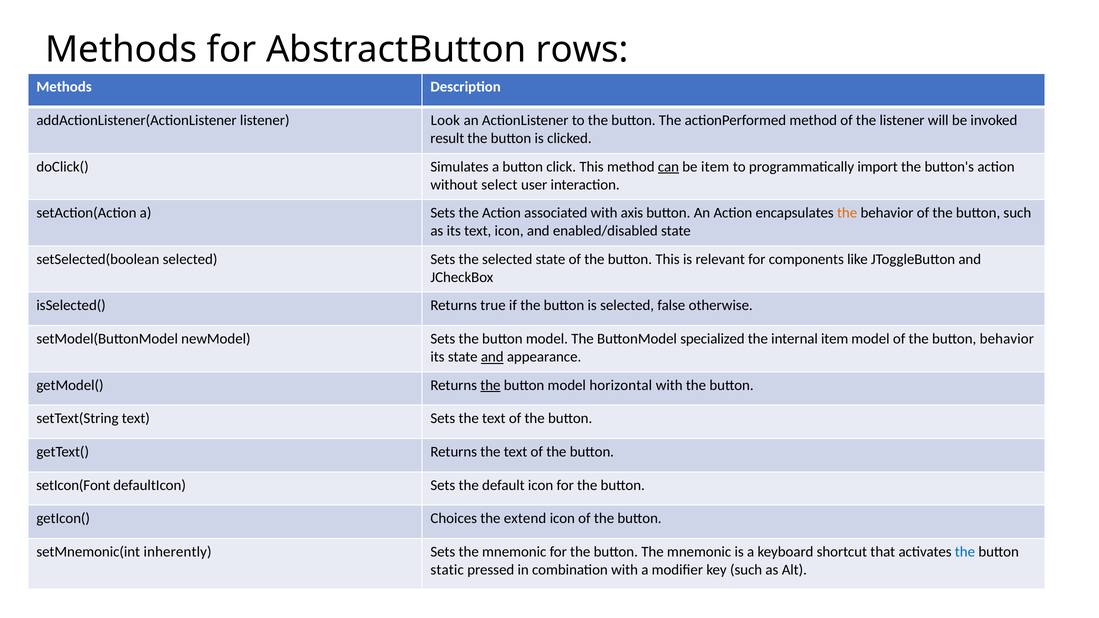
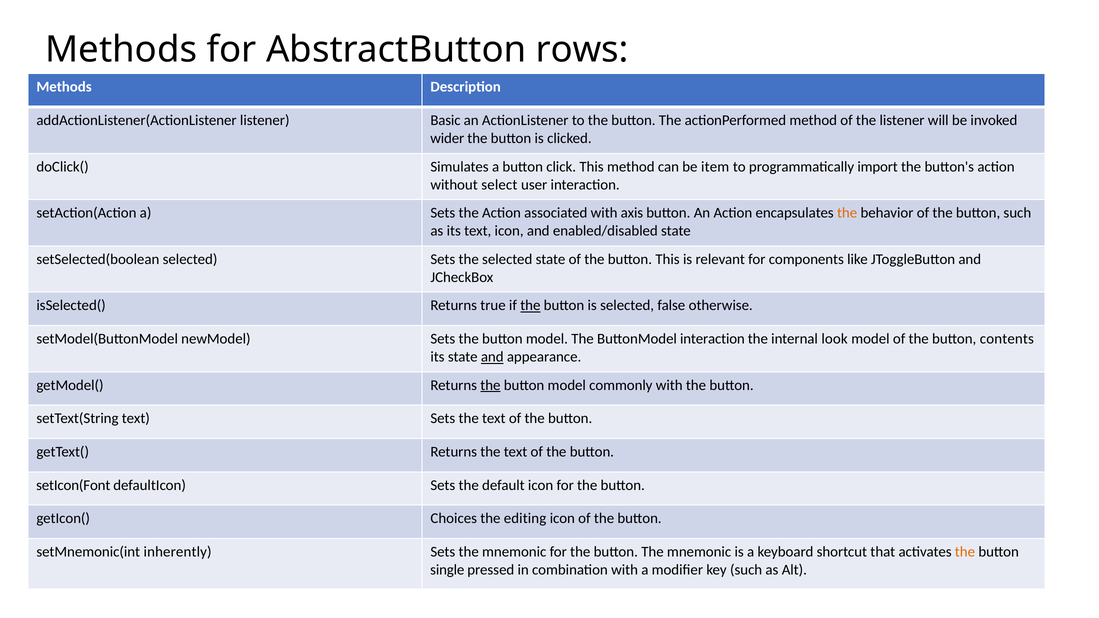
Look: Look -> Basic
result: result -> wider
can underline: present -> none
the at (530, 306) underline: none -> present
ButtonModel specialized: specialized -> interaction
internal item: item -> look
button behavior: behavior -> contents
horizontal: horizontal -> commonly
extend: extend -> editing
the at (965, 552) colour: blue -> orange
static: static -> single
